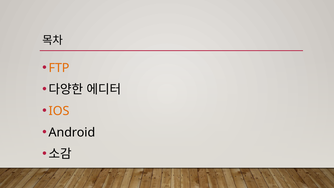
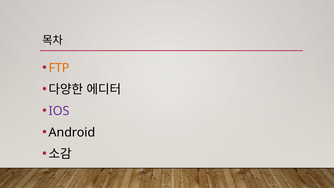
IOS colour: orange -> purple
